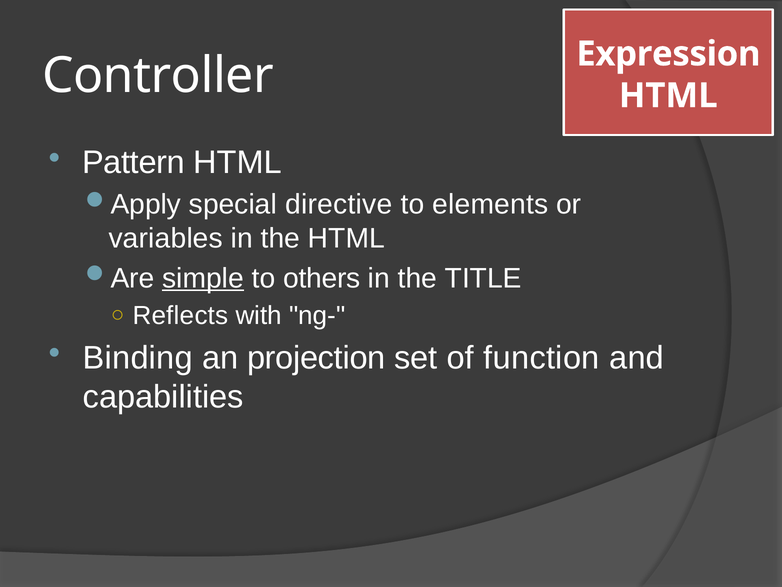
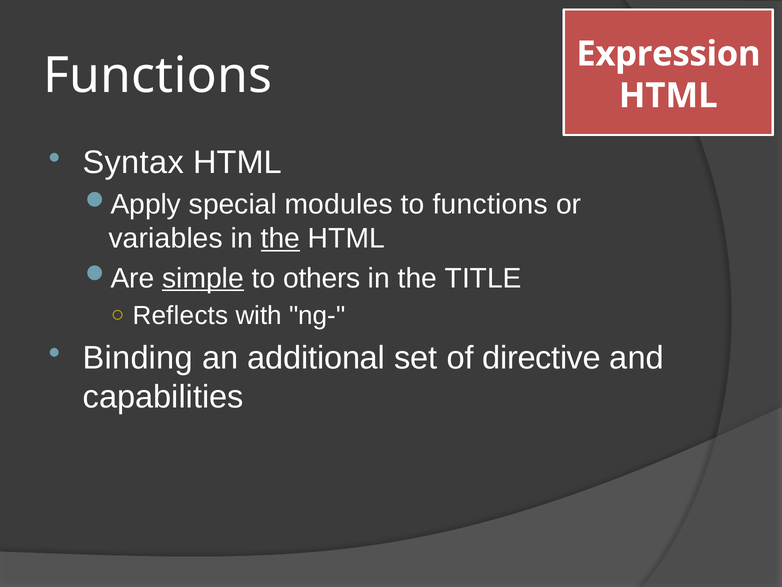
Controller at (158, 76): Controller -> Functions
Pattern: Pattern -> Syntax
directive: directive -> modules
to elements: elements -> functions
the at (280, 238) underline: none -> present
projection: projection -> additional
function: function -> directive
